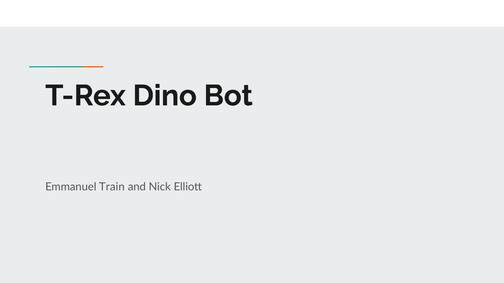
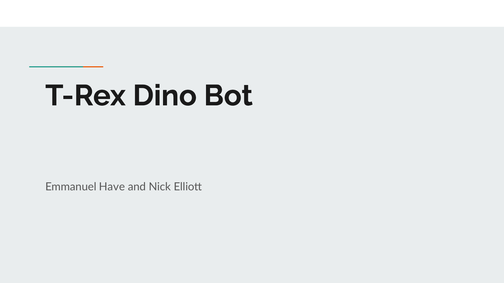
Train: Train -> Have
